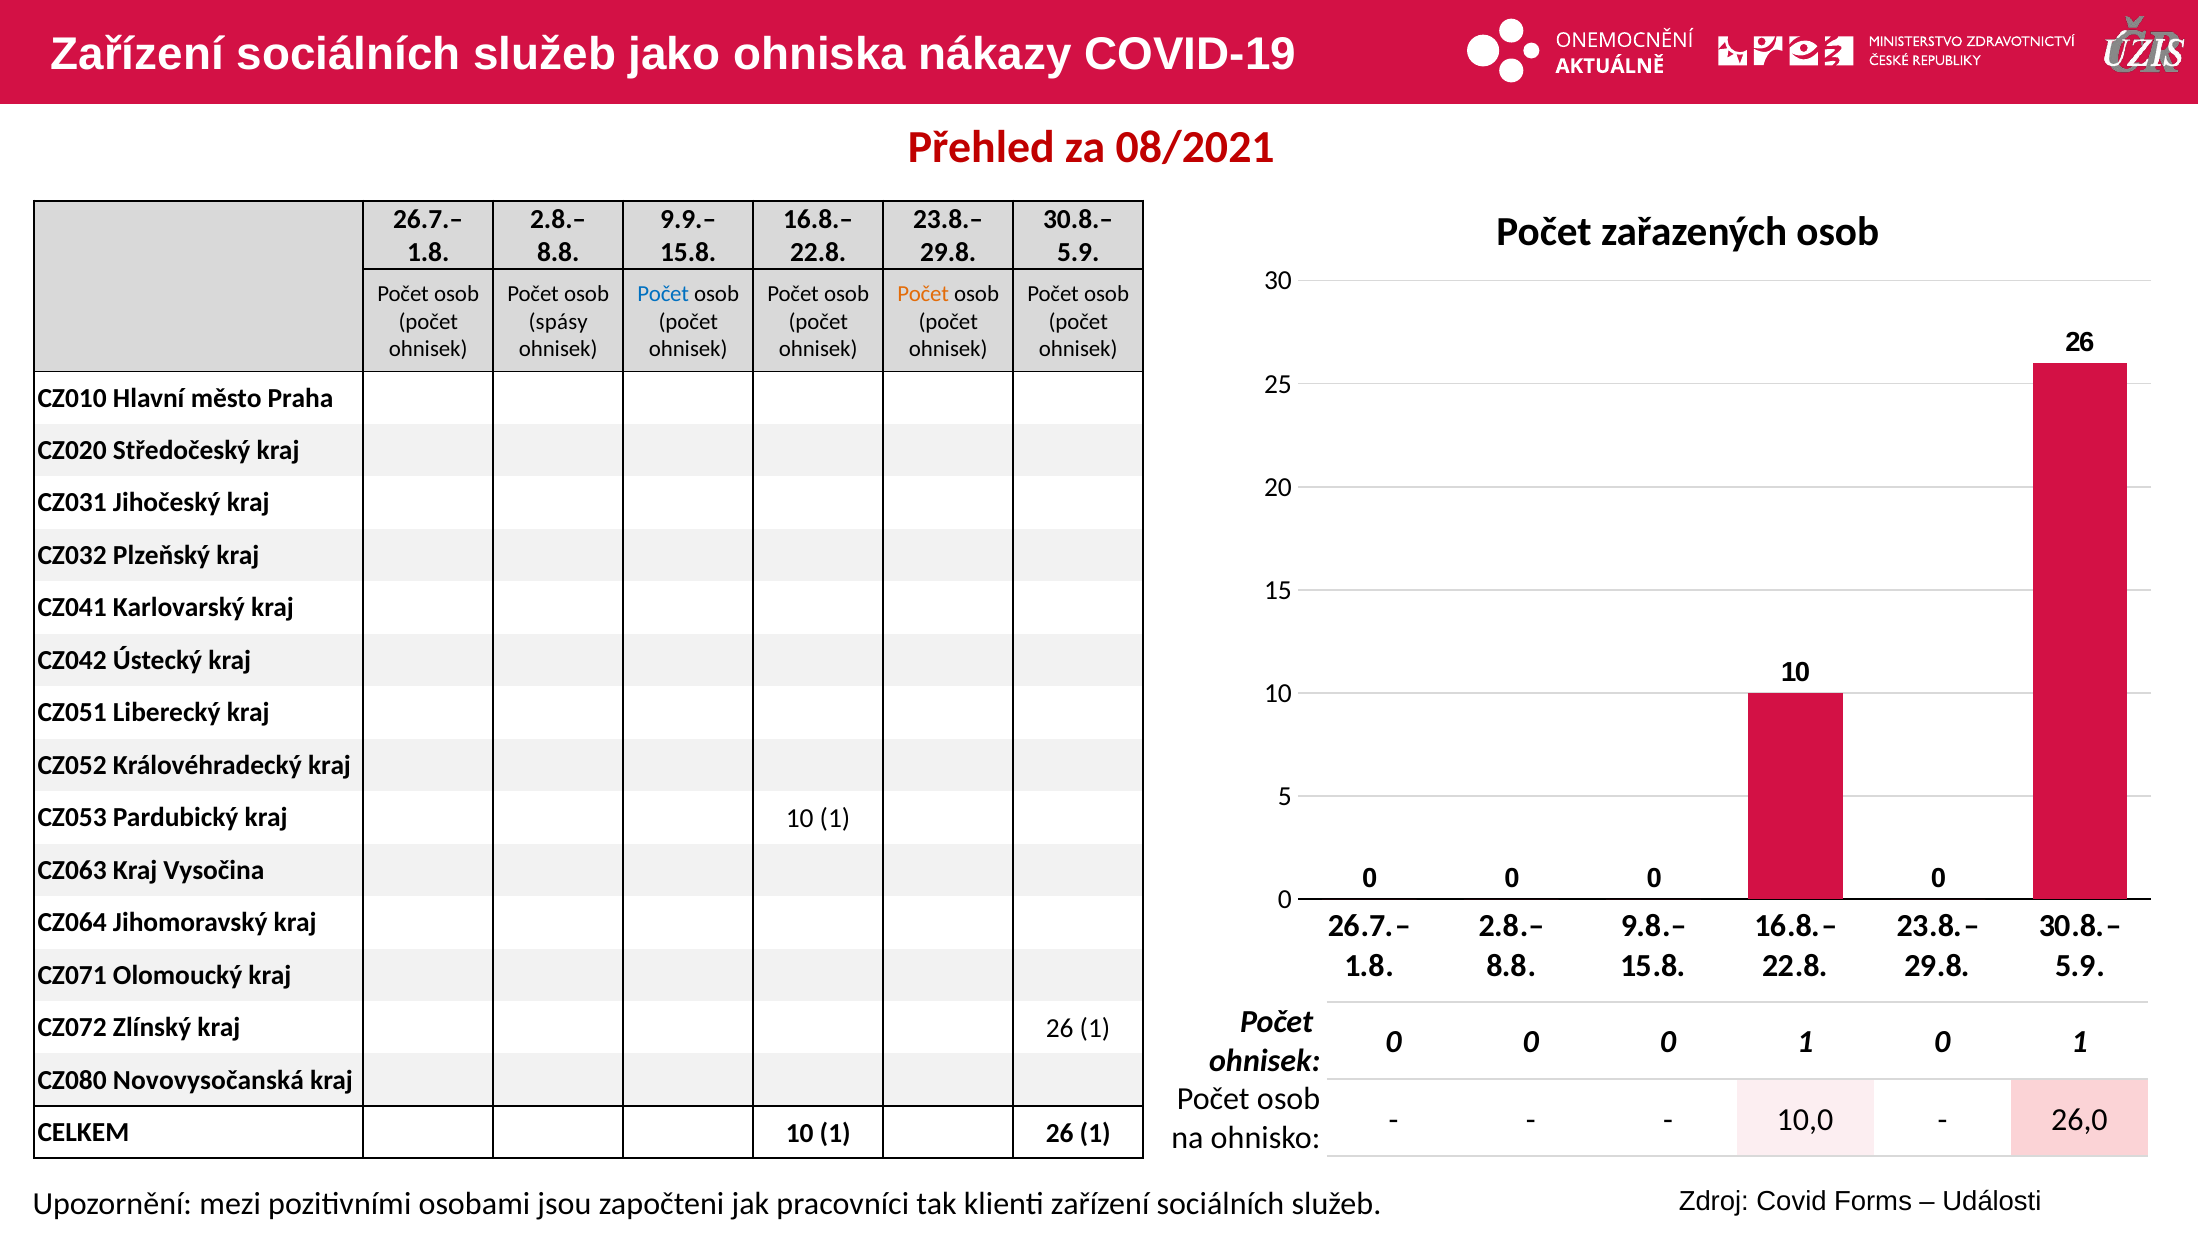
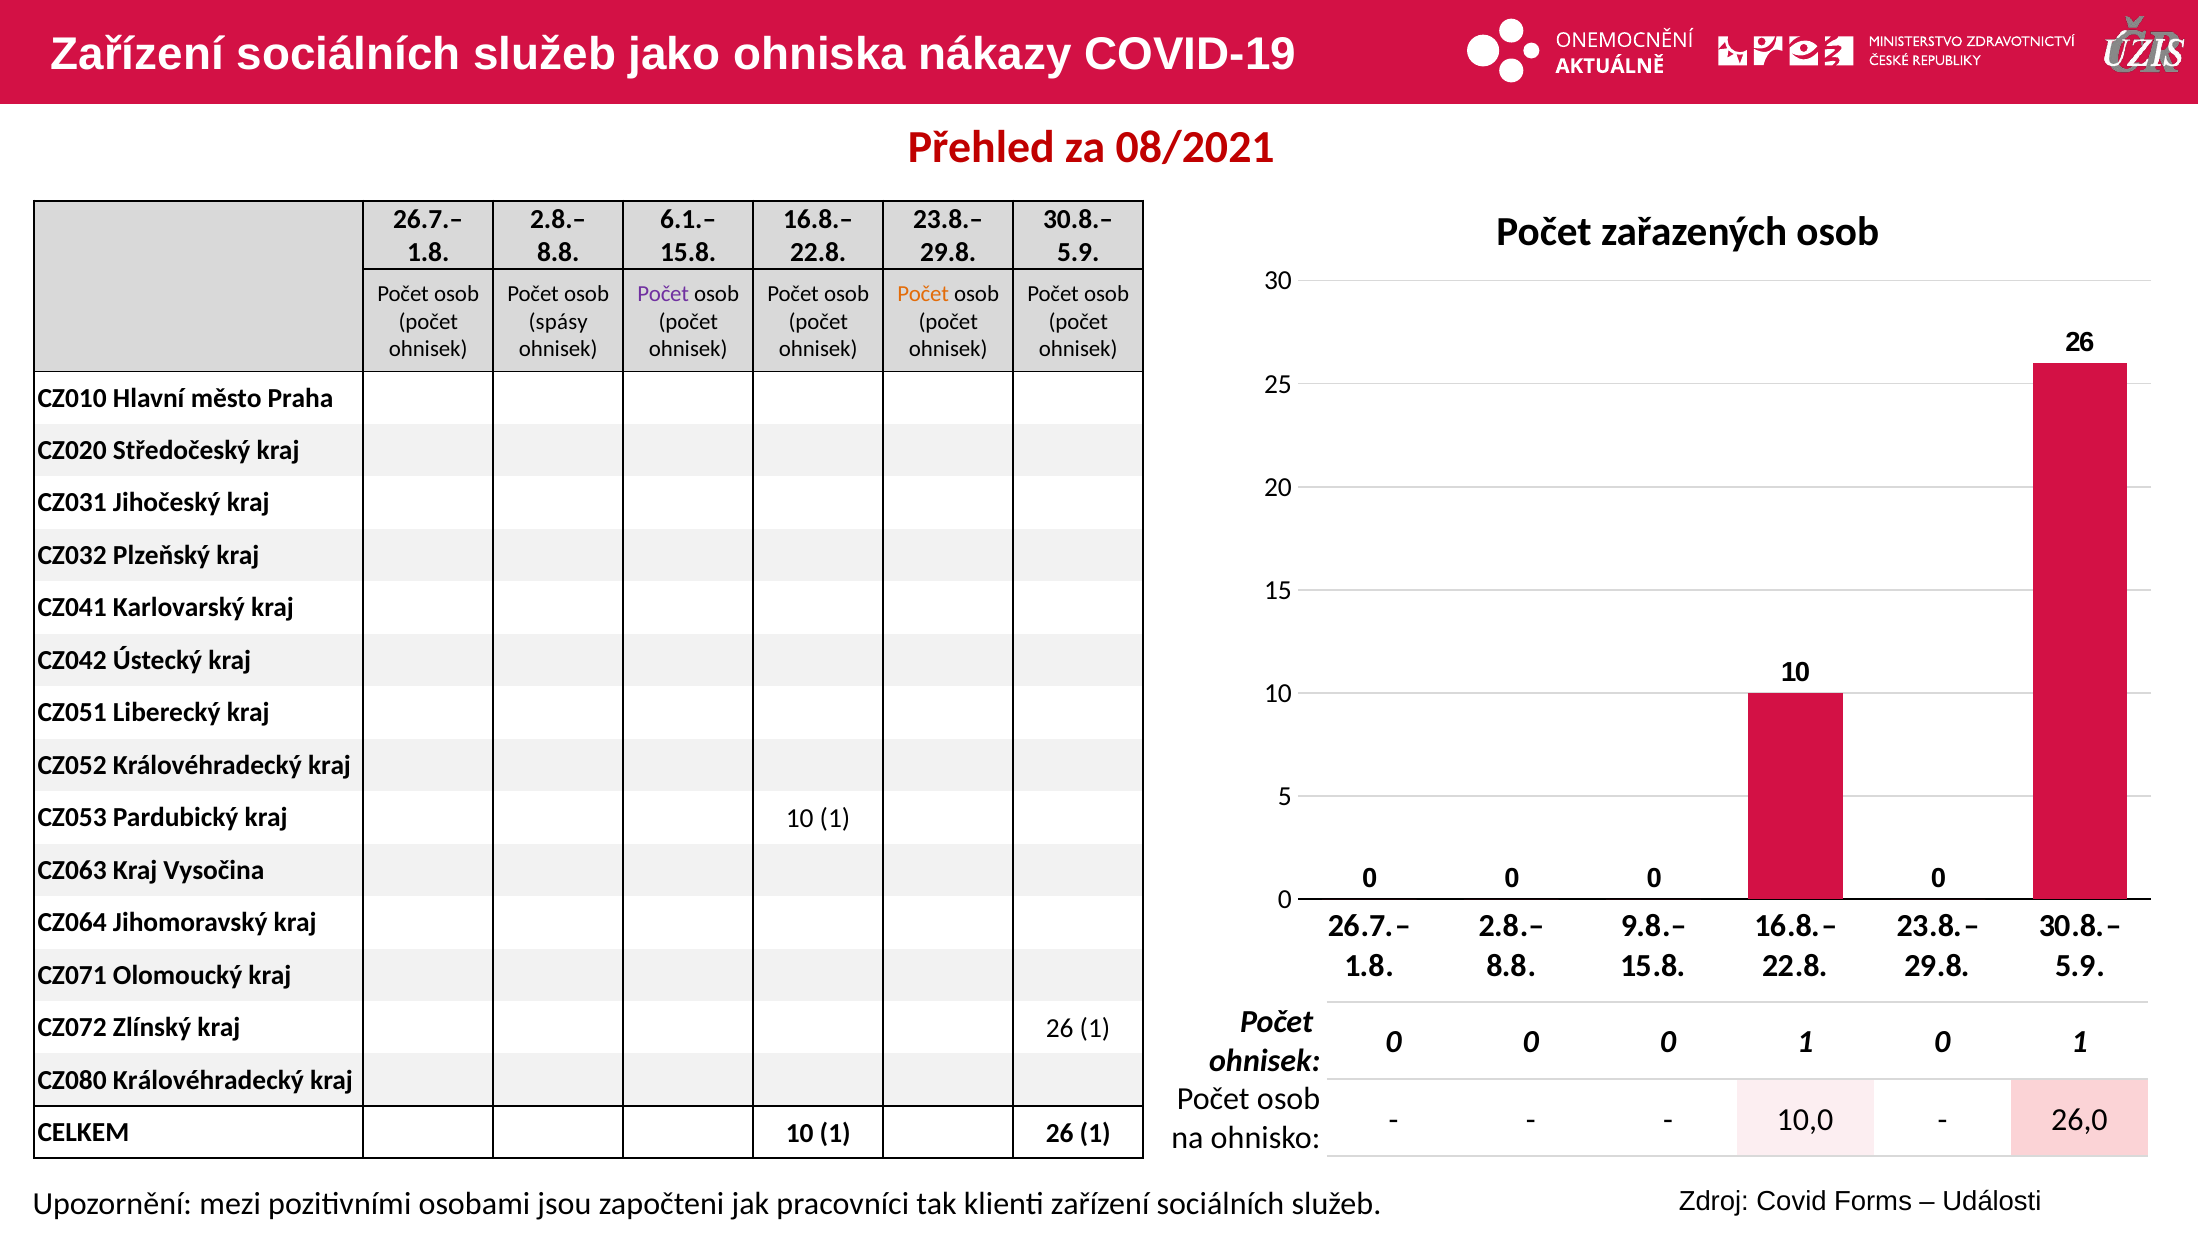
9.9.–: 9.9.– -> 6.1.–
Počet at (663, 294) colour: blue -> purple
CZ080 Novovysočanská: Novovysočanská -> Královéhradecký
